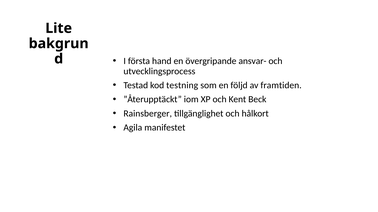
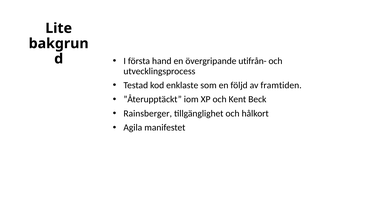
ansvar-: ansvar- -> utifrån-
testning: testning -> enklaste
